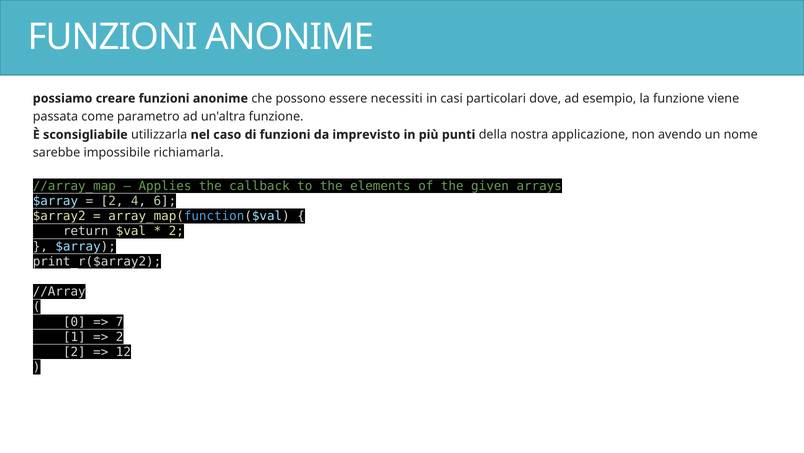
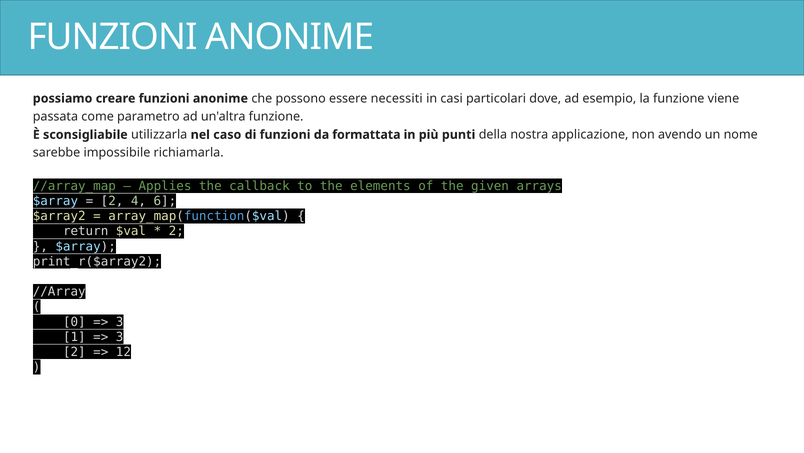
imprevisto: imprevisto -> formattata
7 at (120, 321): 7 -> 3
2 at (120, 336): 2 -> 3
